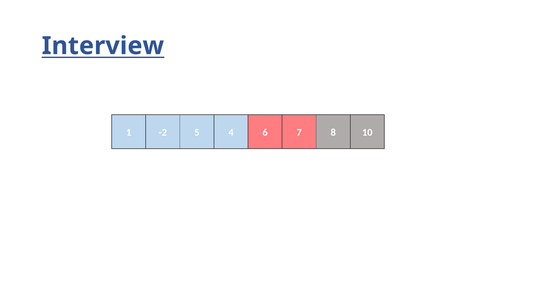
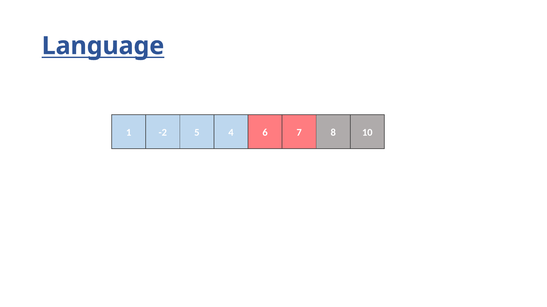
Interview: Interview -> Language
